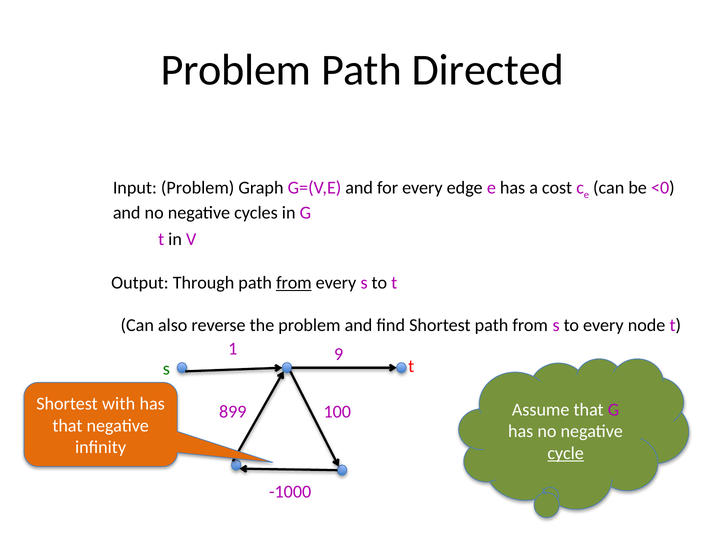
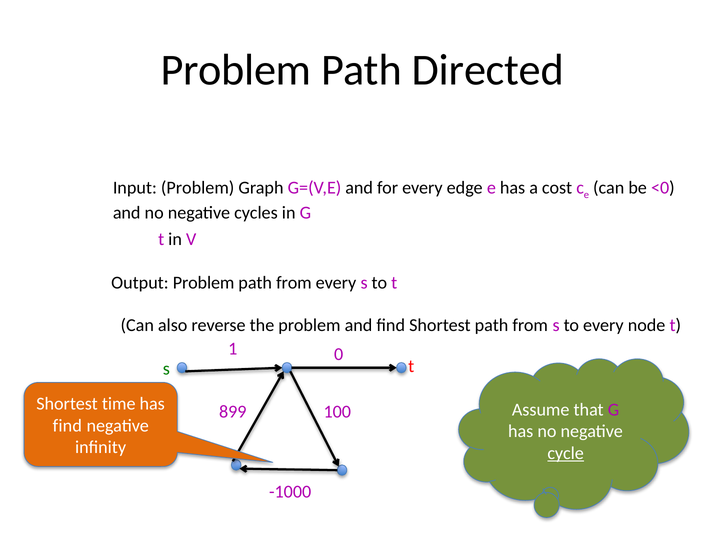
Output Through: Through -> Problem
from at (294, 282) underline: present -> none
9: 9 -> 0
with: with -> time
that at (67, 426): that -> find
